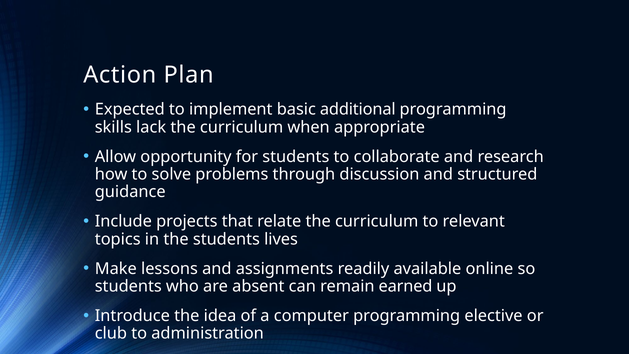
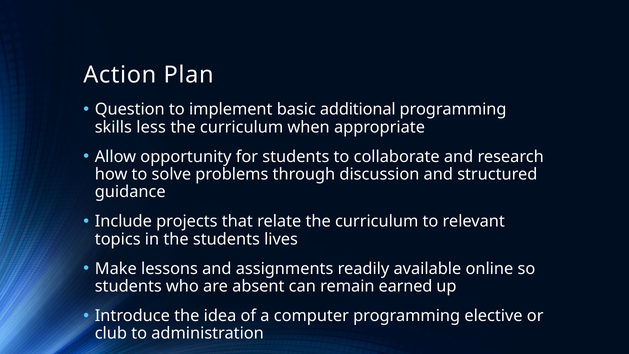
Expected: Expected -> Question
lack: lack -> less
